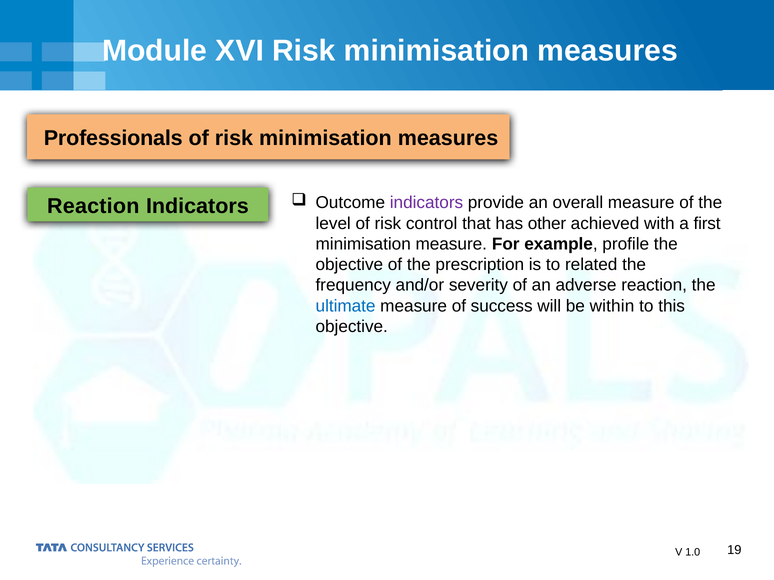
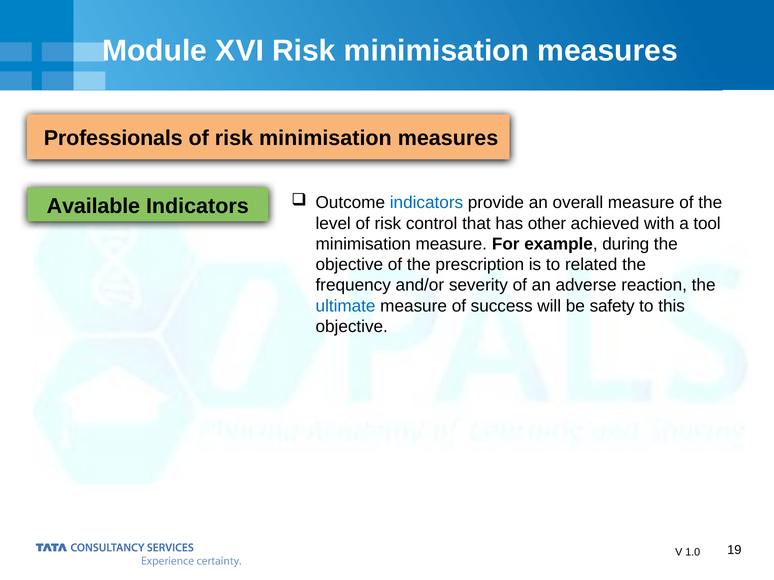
Reaction at (93, 206): Reaction -> Available
indicators at (427, 203) colour: purple -> blue
first: first -> tool
profile: profile -> during
within: within -> safety
